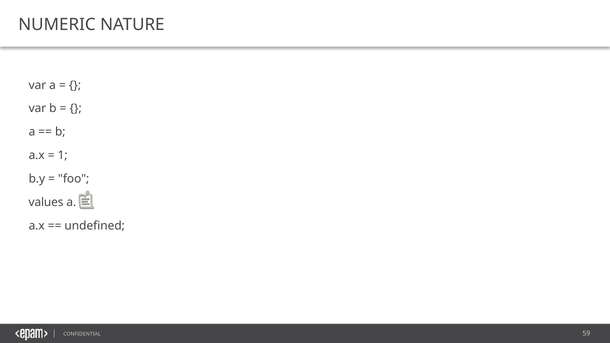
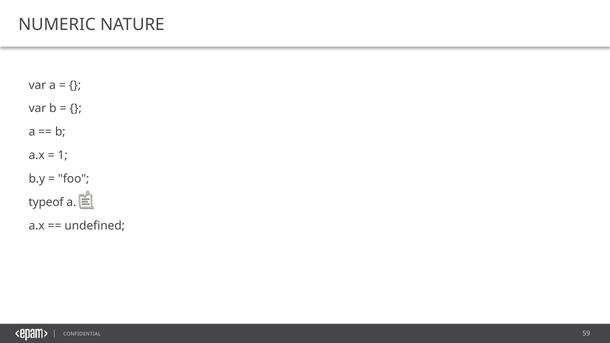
values: values -> typeof
